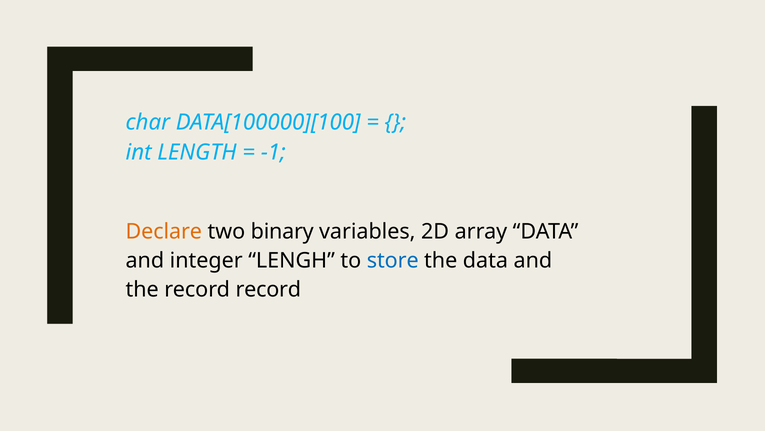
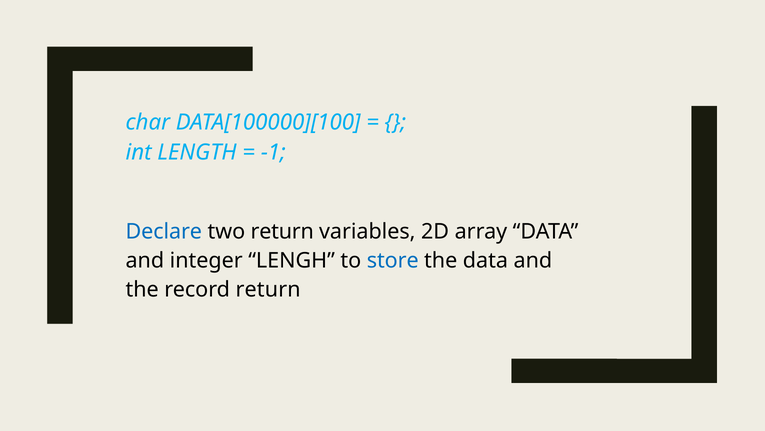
Declare colour: orange -> blue
two binary: binary -> return
record record: record -> return
